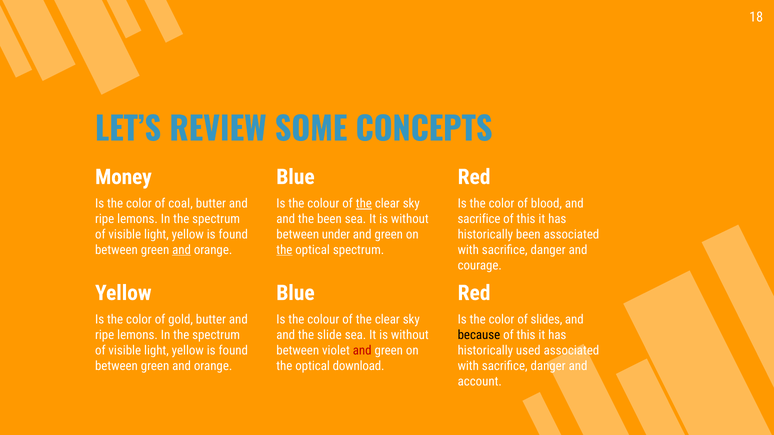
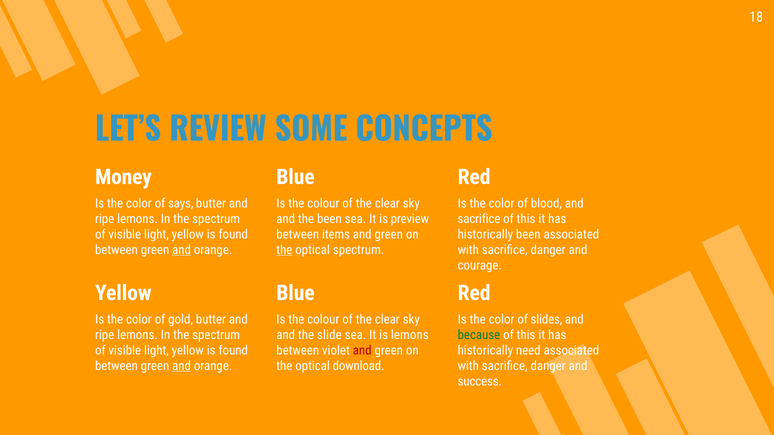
coal: coal -> says
the at (364, 204) underline: present -> none
without at (410, 219): without -> preview
under: under -> items
without at (410, 335): without -> lemons
because colour: black -> green
used: used -> need
and at (182, 366) underline: none -> present
account: account -> success
